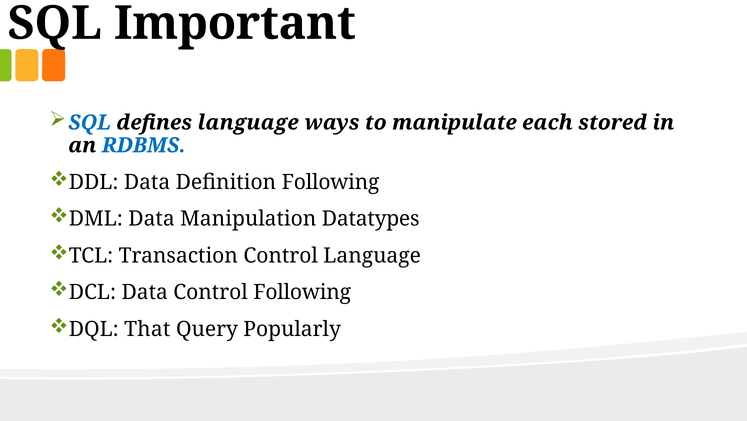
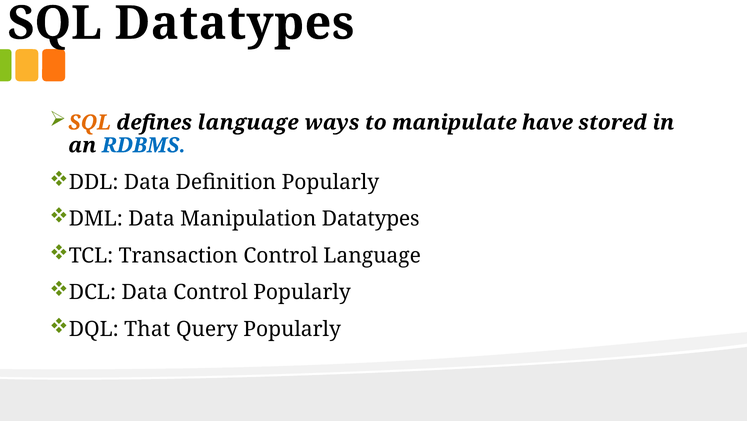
SQL Important: Important -> Datatypes
SQL at (90, 122) colour: blue -> orange
each: each -> have
Definition Following: Following -> Popularly
Control Following: Following -> Popularly
